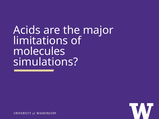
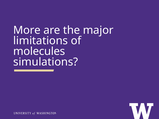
Acids: Acids -> More
